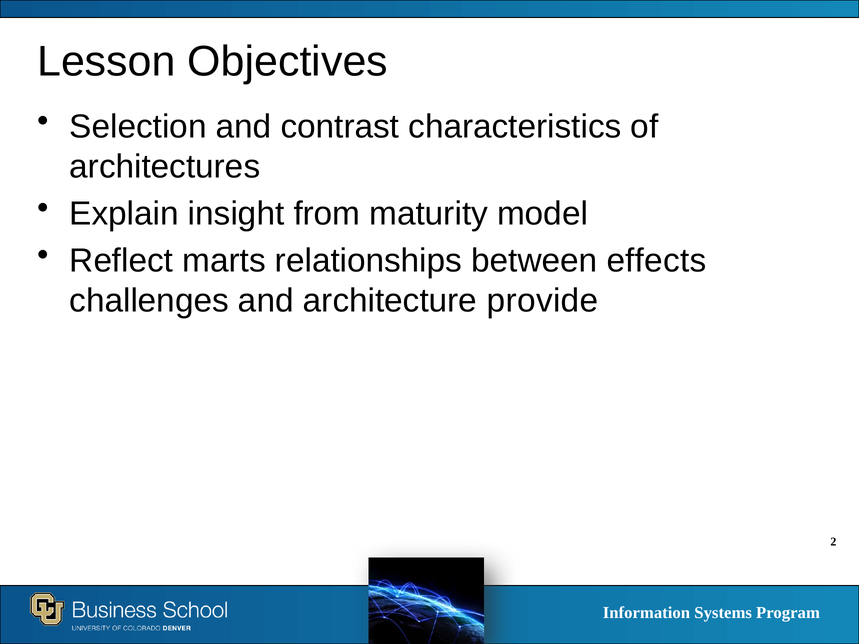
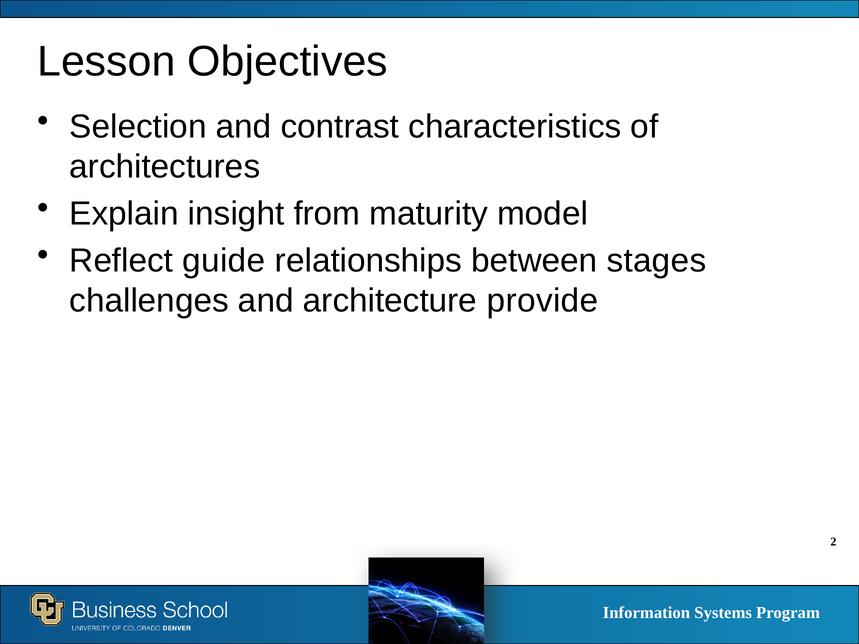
marts: marts -> guide
effects: effects -> stages
